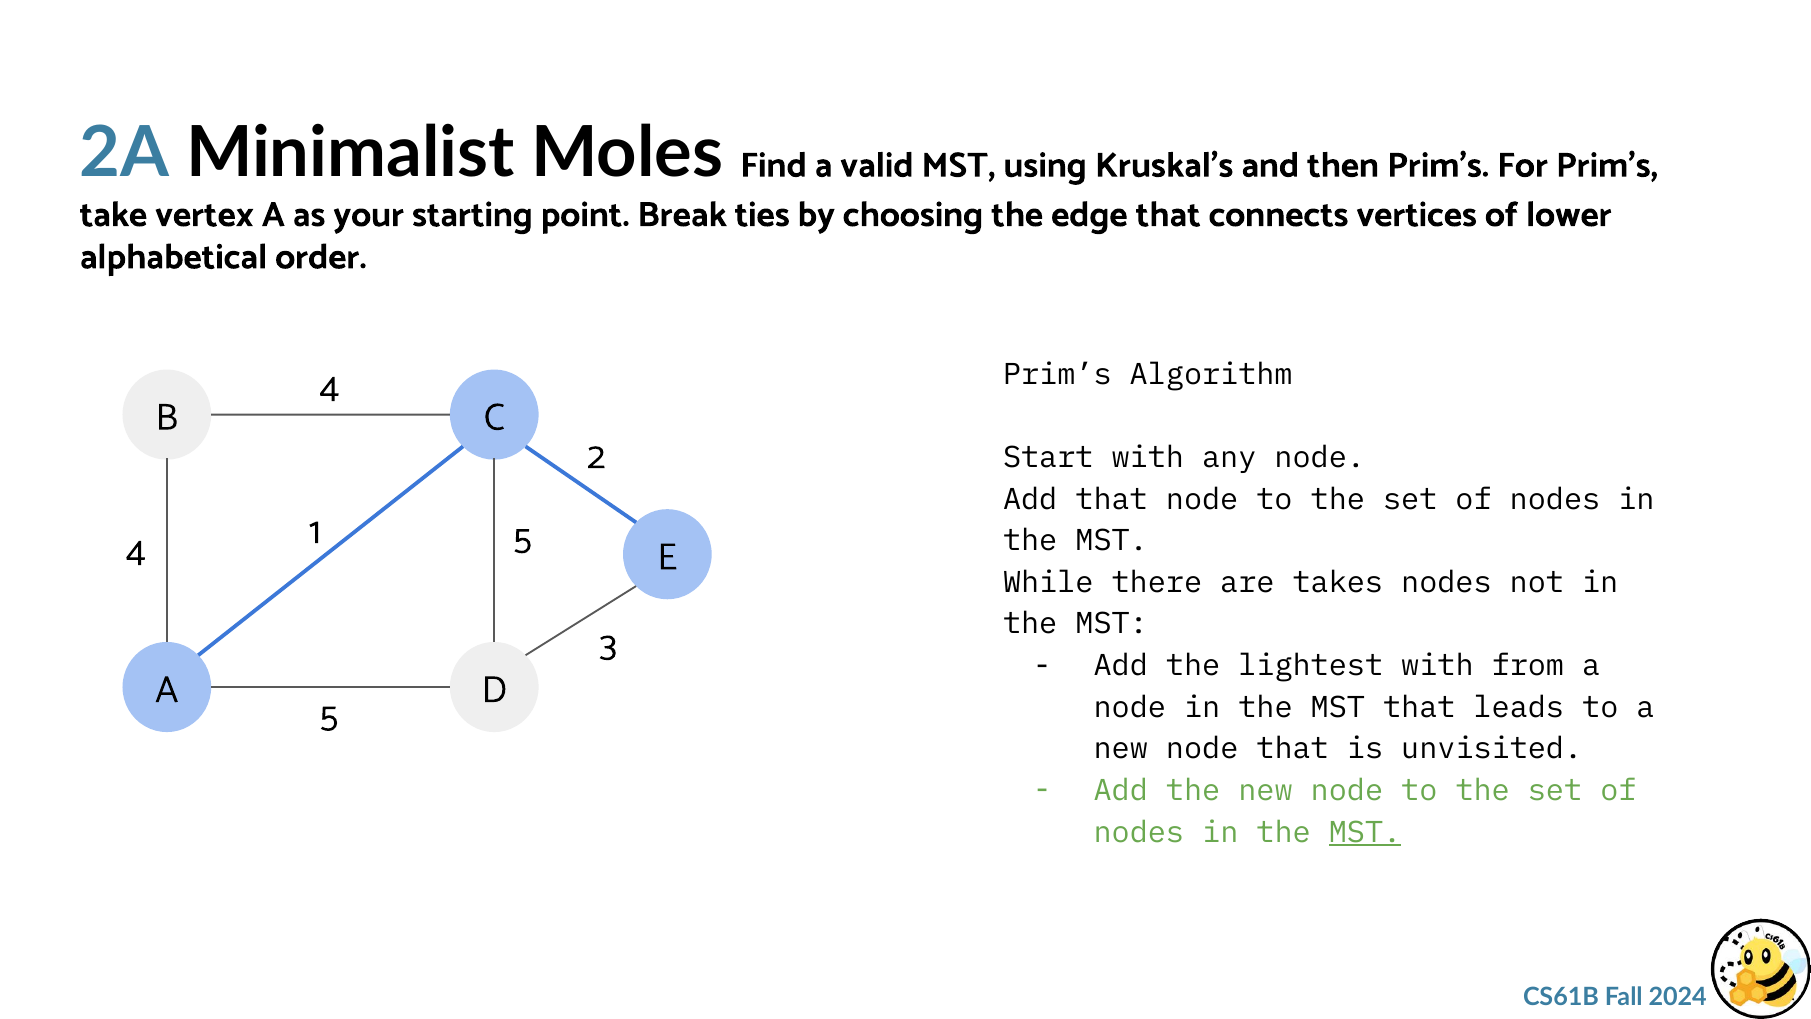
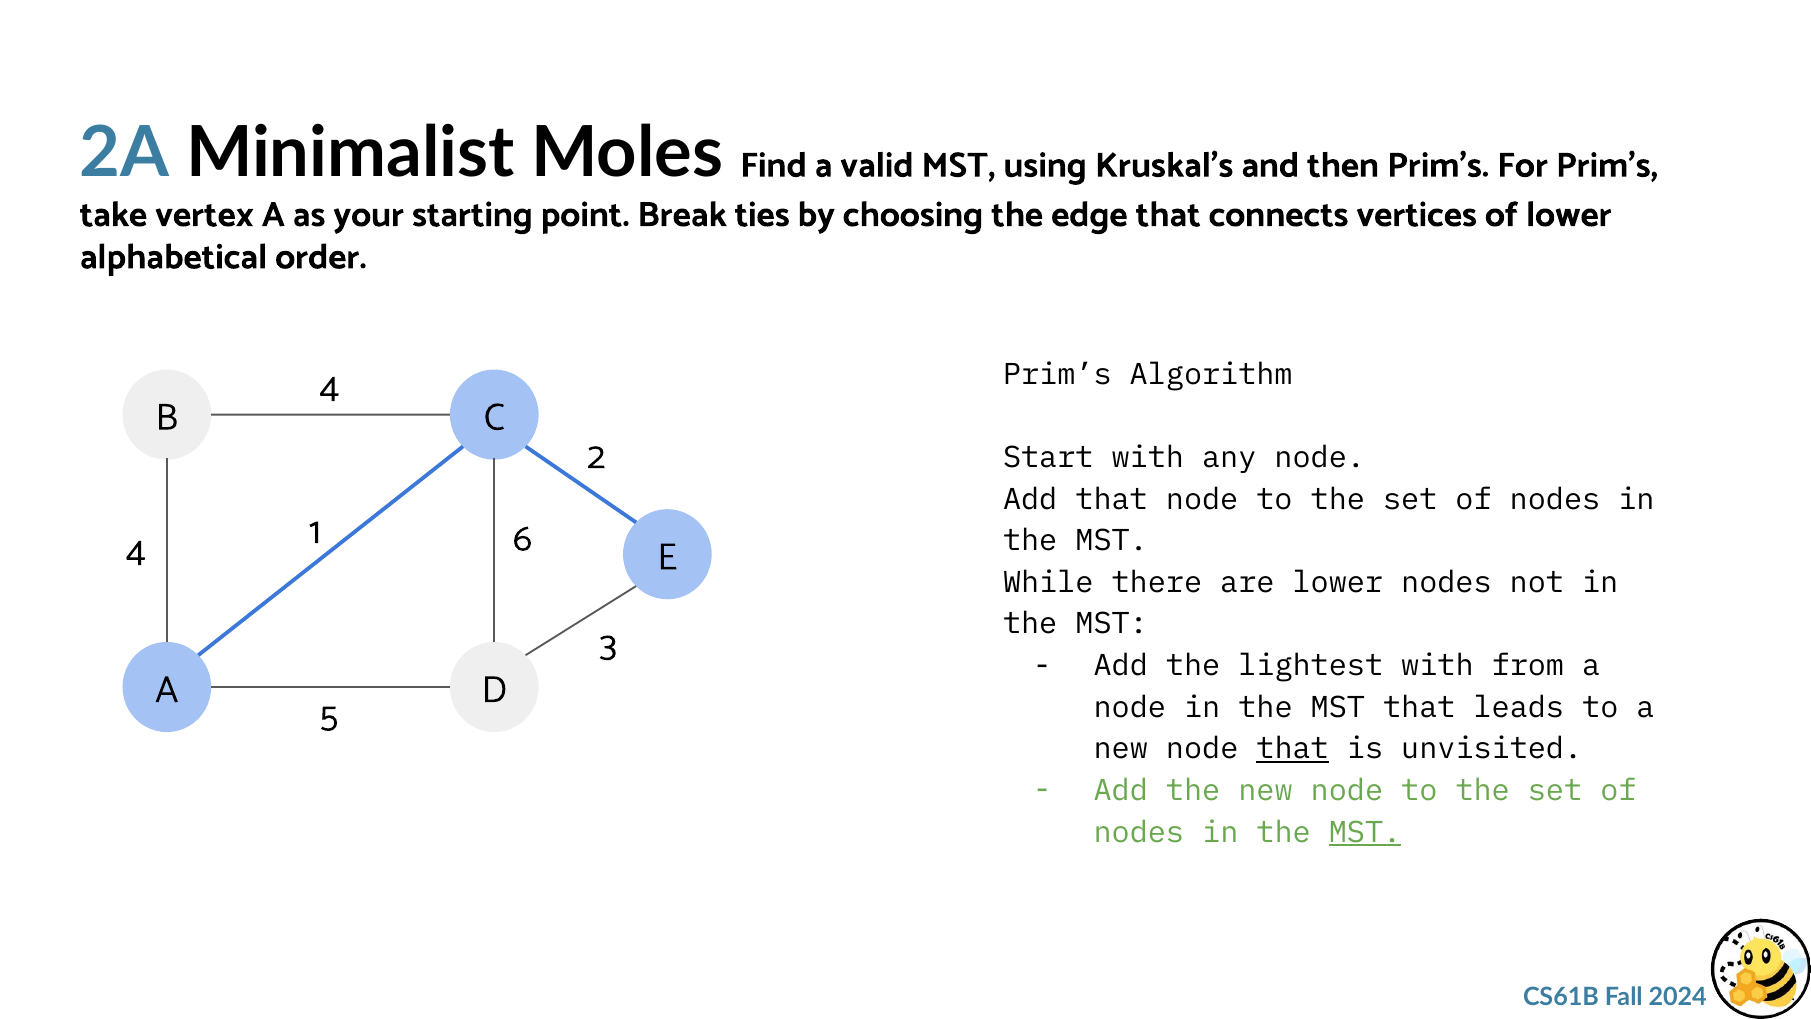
1 5: 5 -> 6
are takes: takes -> lower
that at (1293, 749) underline: none -> present
